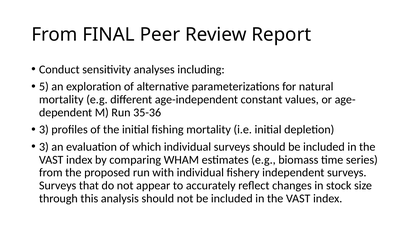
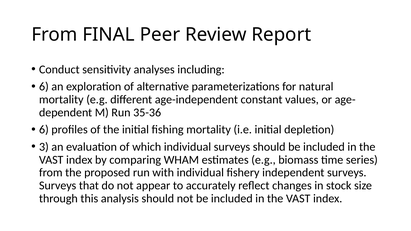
5 at (44, 87): 5 -> 6
3 at (44, 130): 3 -> 6
